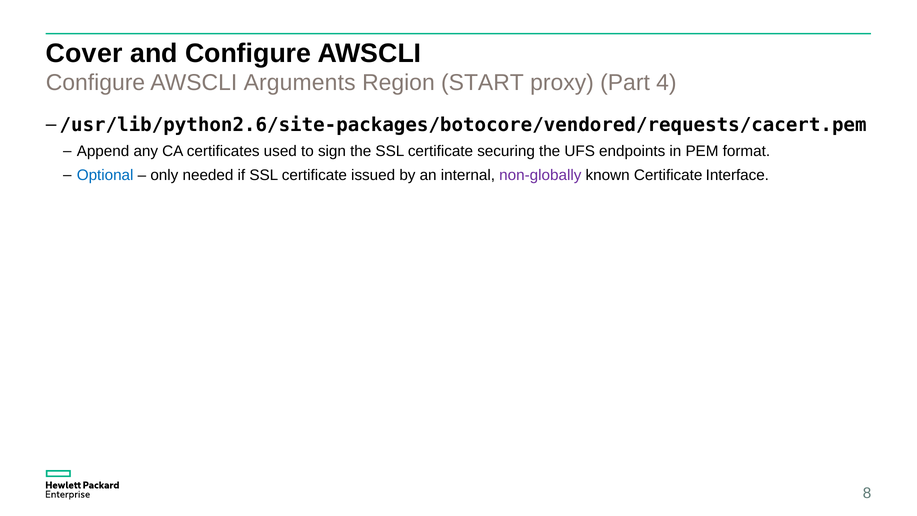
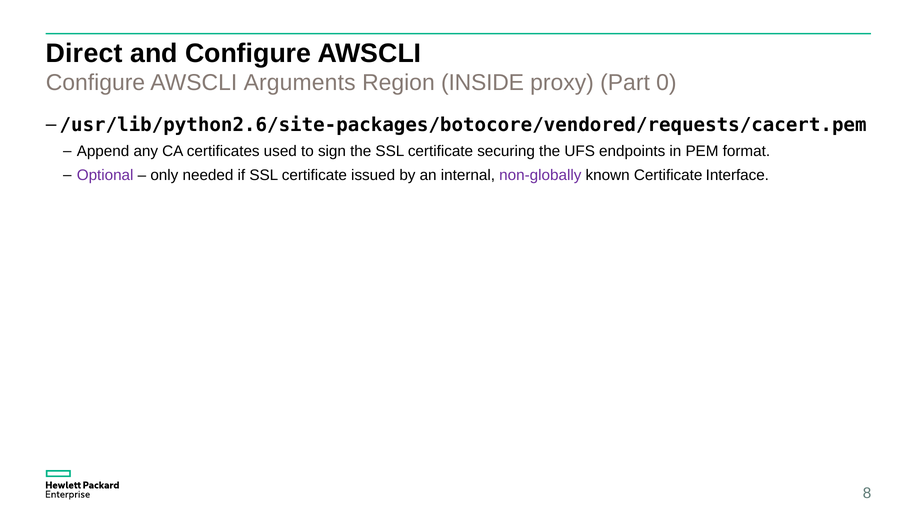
Cover: Cover -> Direct
START: START -> INSIDE
4: 4 -> 0
Optional colour: blue -> purple
